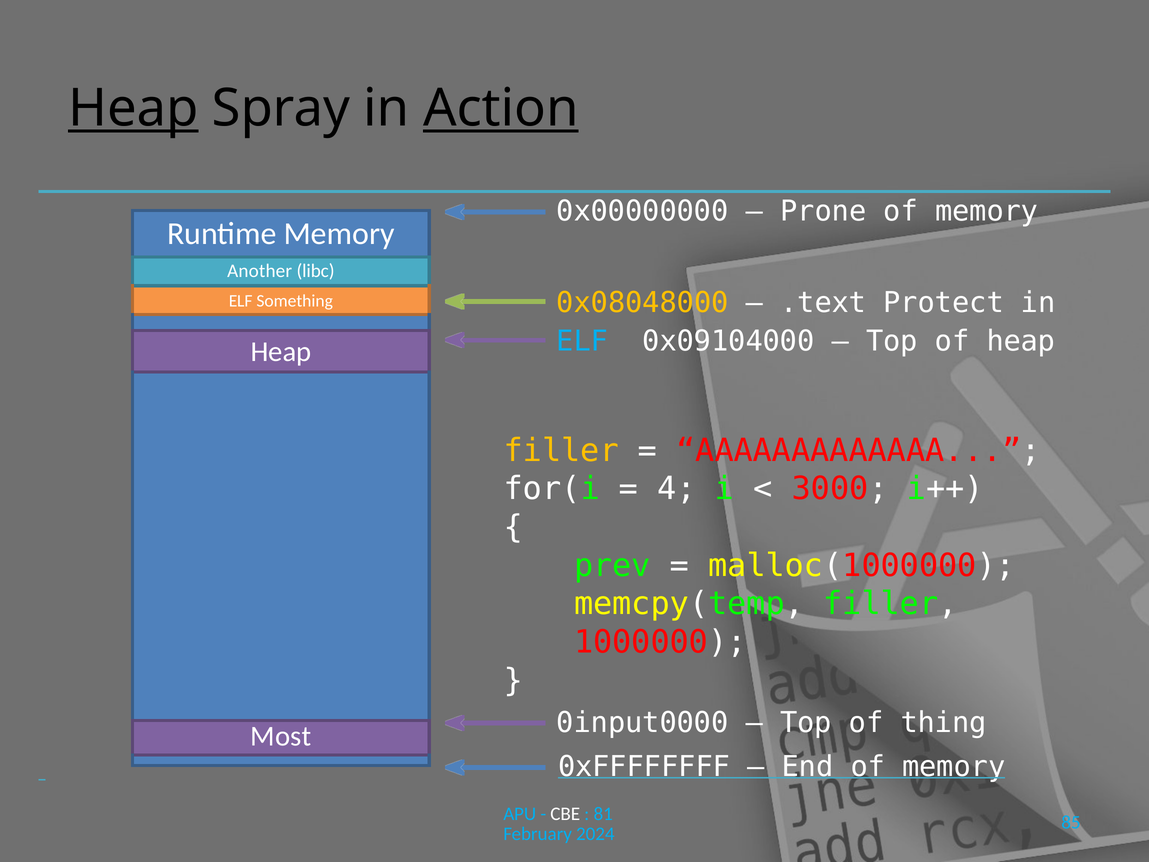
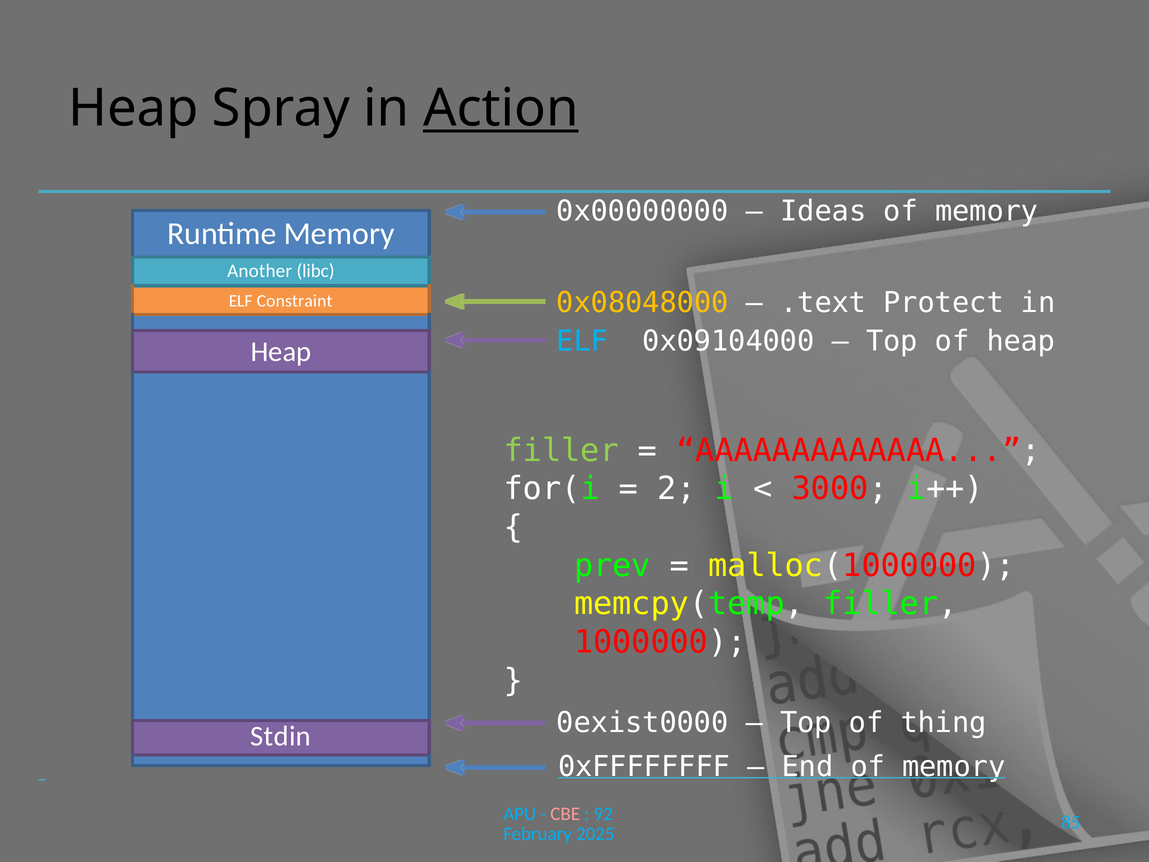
Heap at (133, 108) underline: present -> none
Prone: Prone -> Ideas
Something: Something -> Constraint
filler at (561, 450) colour: yellow -> light green
4: 4 -> 2
0input0000: 0input0000 -> 0exist0000
Most: Most -> Stdin
CBE colour: white -> pink
81: 81 -> 92
2024: 2024 -> 2025
